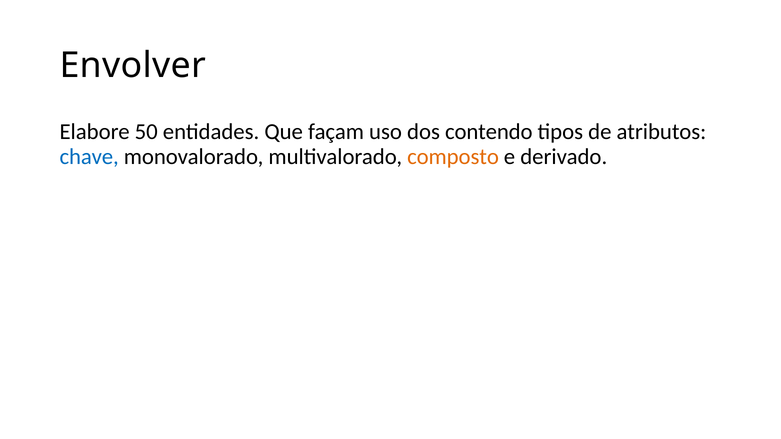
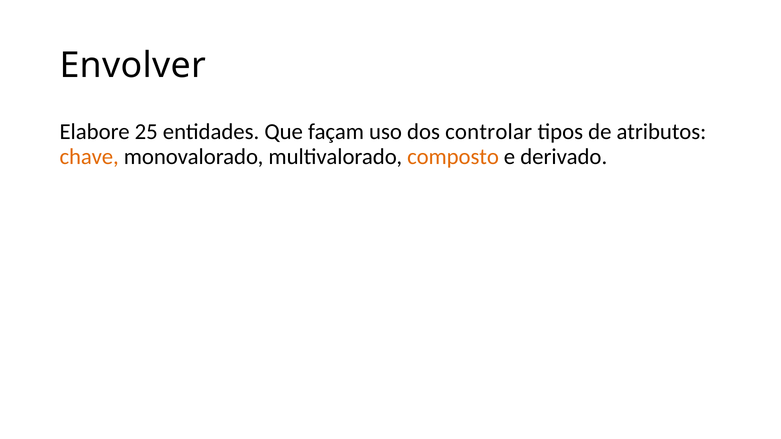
50: 50 -> 25
contendo: contendo -> controlar
chave colour: blue -> orange
